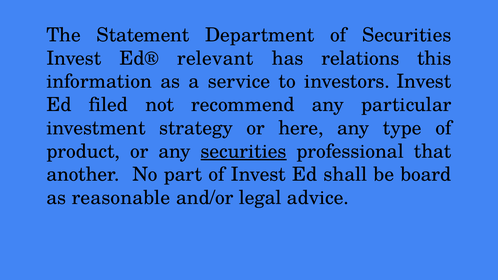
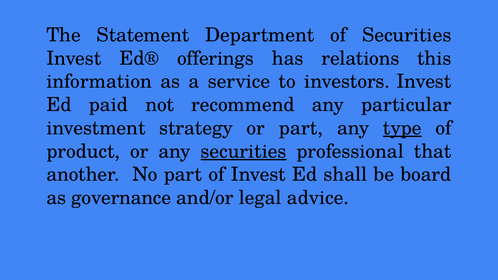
relevant: relevant -> offerings
filed: filed -> paid
or here: here -> part
type underline: none -> present
reasonable: reasonable -> governance
